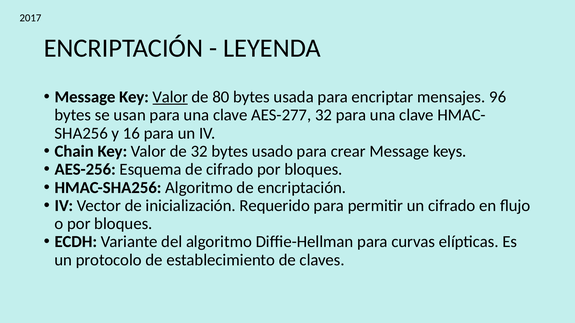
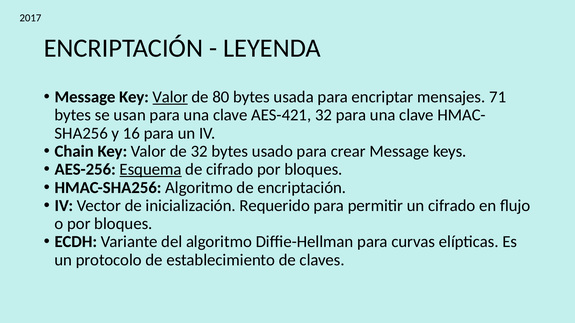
96: 96 -> 71
AES-277: AES-277 -> AES-421
Esquema underline: none -> present
